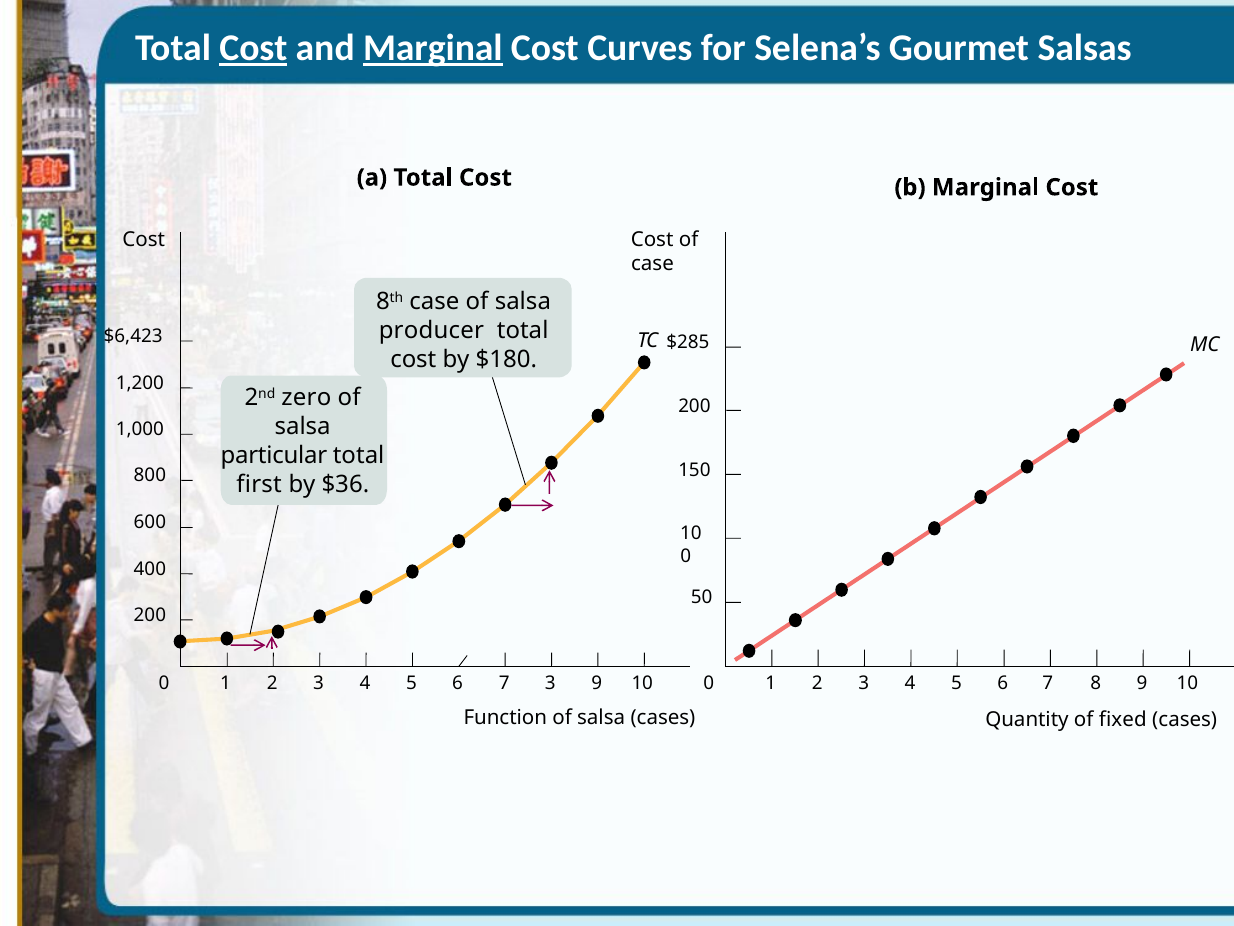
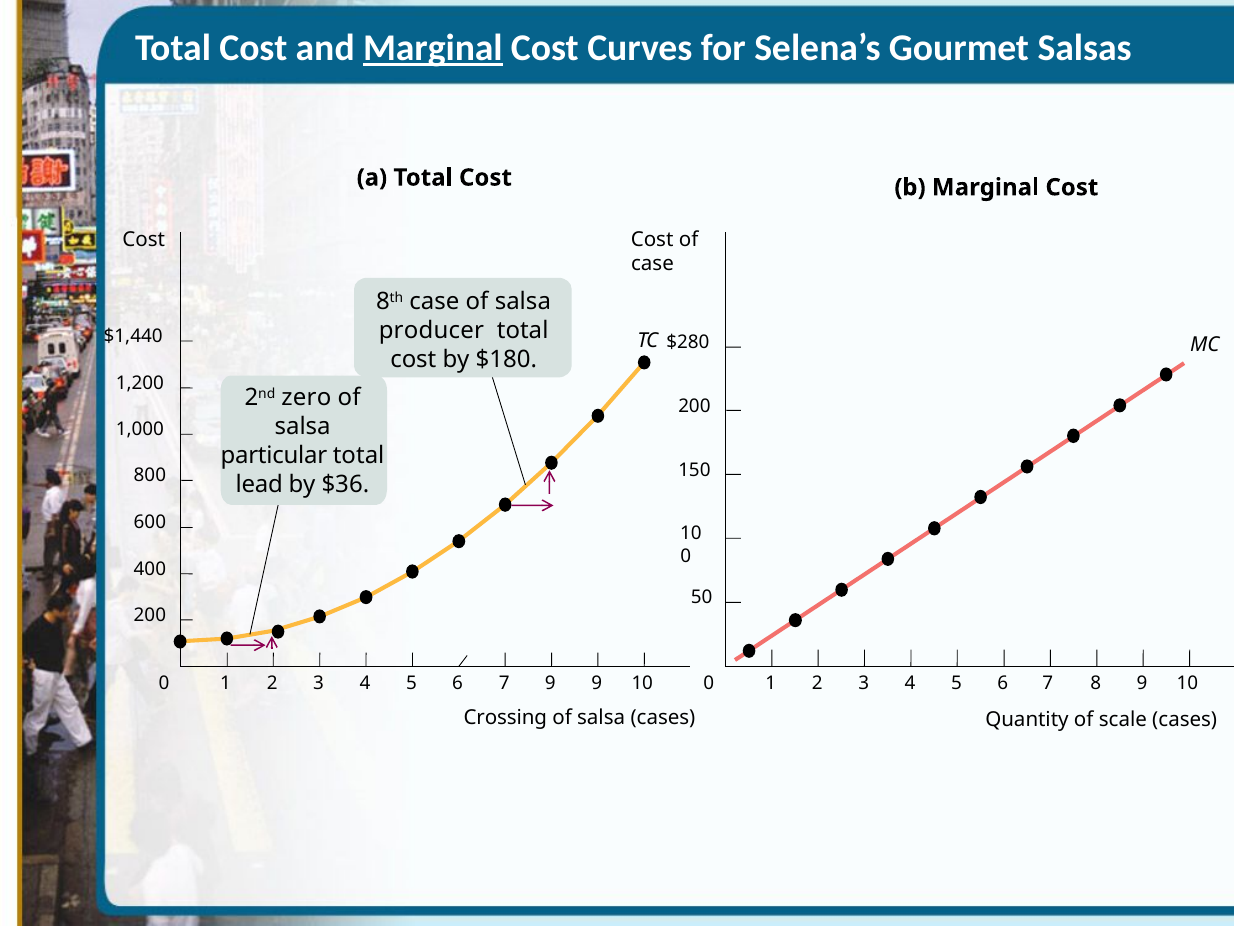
Cost at (253, 48) underline: present -> none
$6,423: $6,423 -> $1,440
$285: $285 -> $280
first: first -> lead
7 3: 3 -> 9
Function: Function -> Crossing
fixed: fixed -> scale
